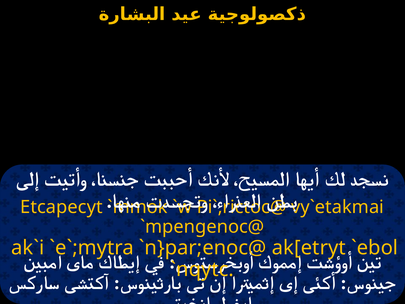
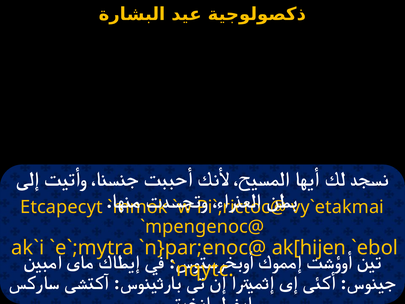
ak[etryt: ak[etryt -> ak[hijen
